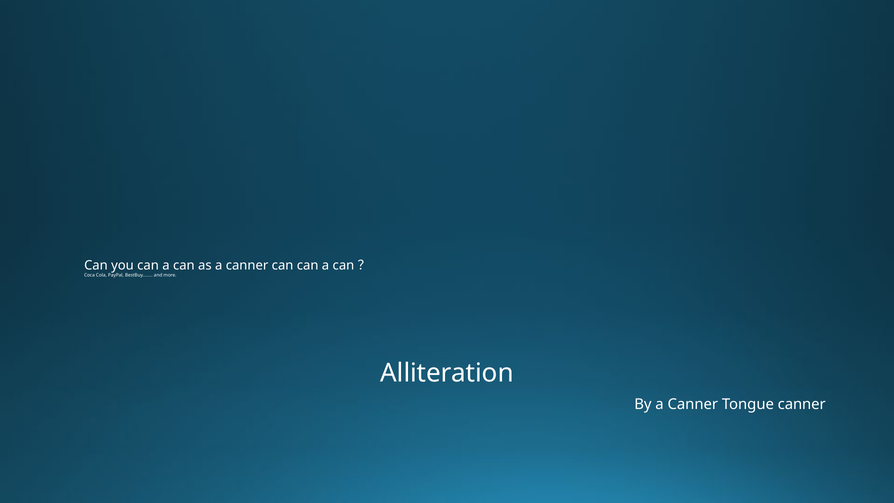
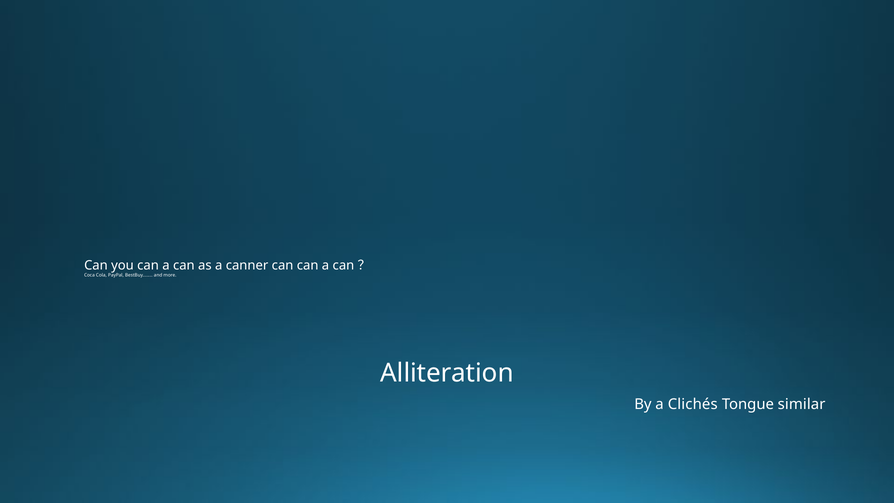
By a Canner: Canner -> Clichés
Tongue canner: canner -> similar
